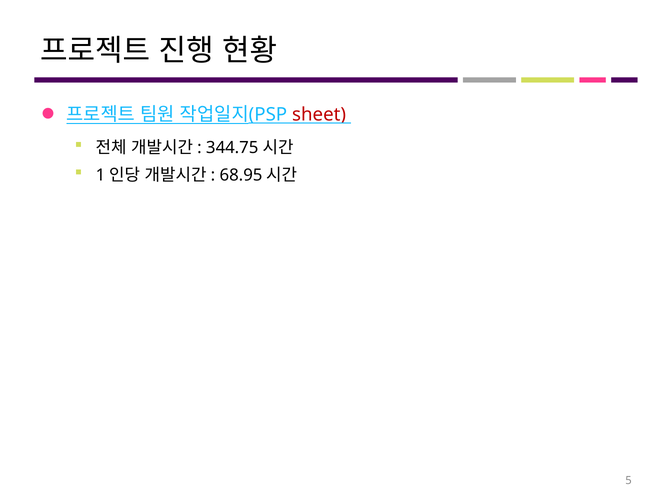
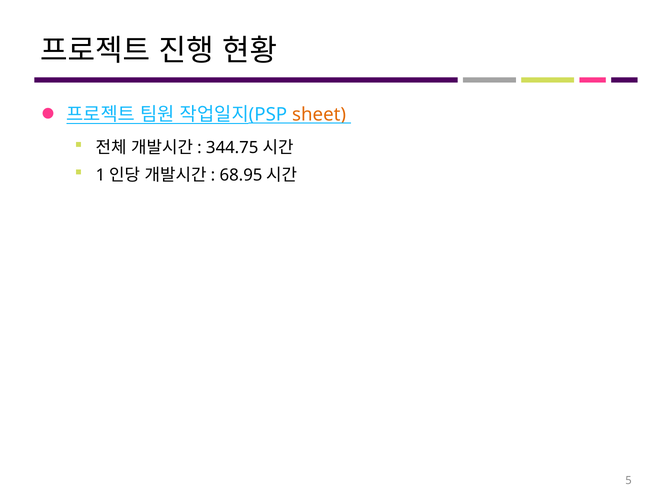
sheet colour: red -> orange
